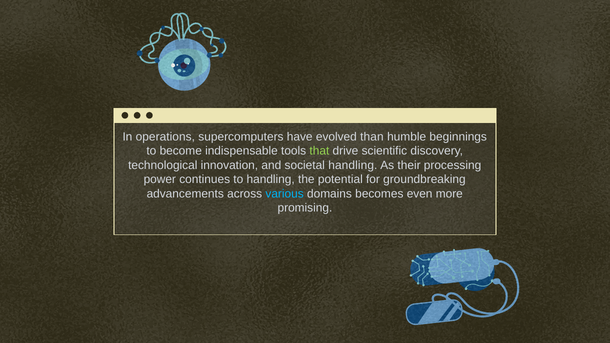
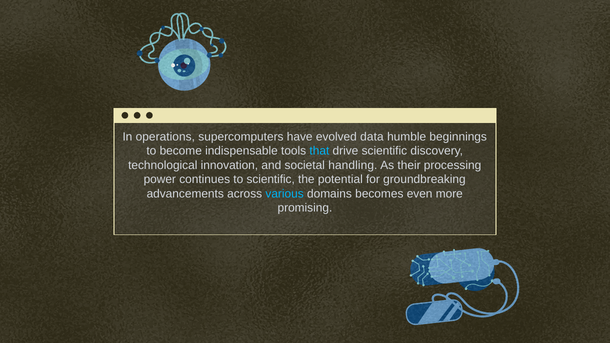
than: than -> data
that colour: light green -> light blue
to handling: handling -> scientific
